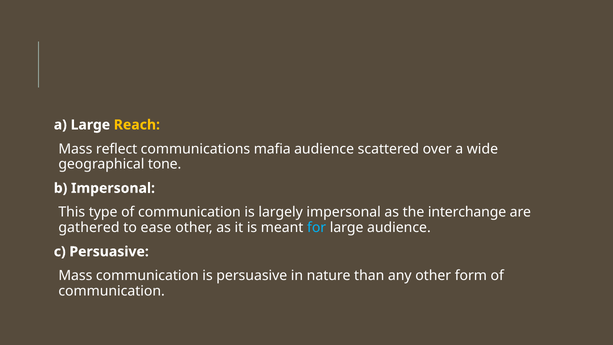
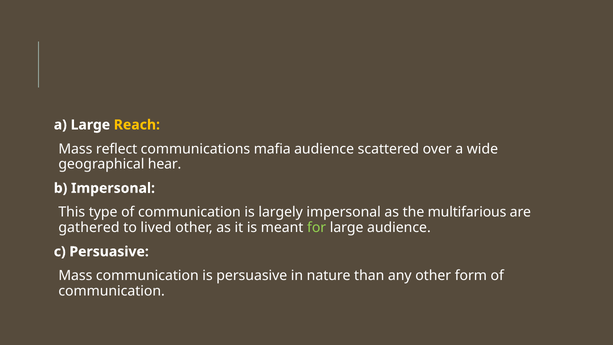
tone: tone -> hear
interchange: interchange -> multifarious
ease: ease -> lived
for colour: light blue -> light green
